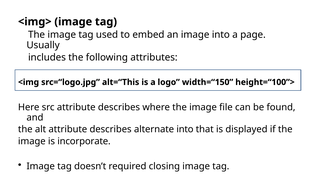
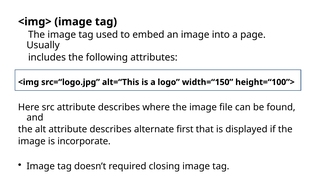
alternate into: into -> first
